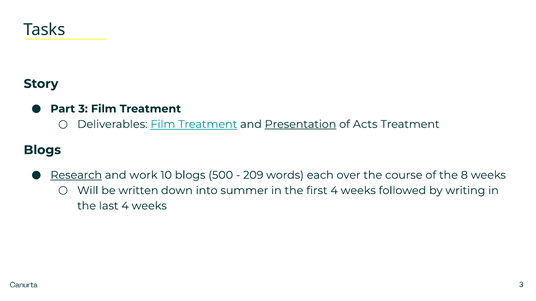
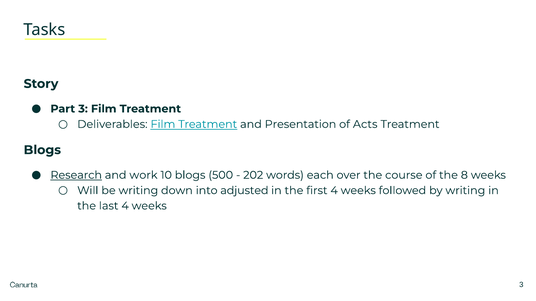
Presentation underline: present -> none
209: 209 -> 202
be written: written -> writing
summer: summer -> adjusted
